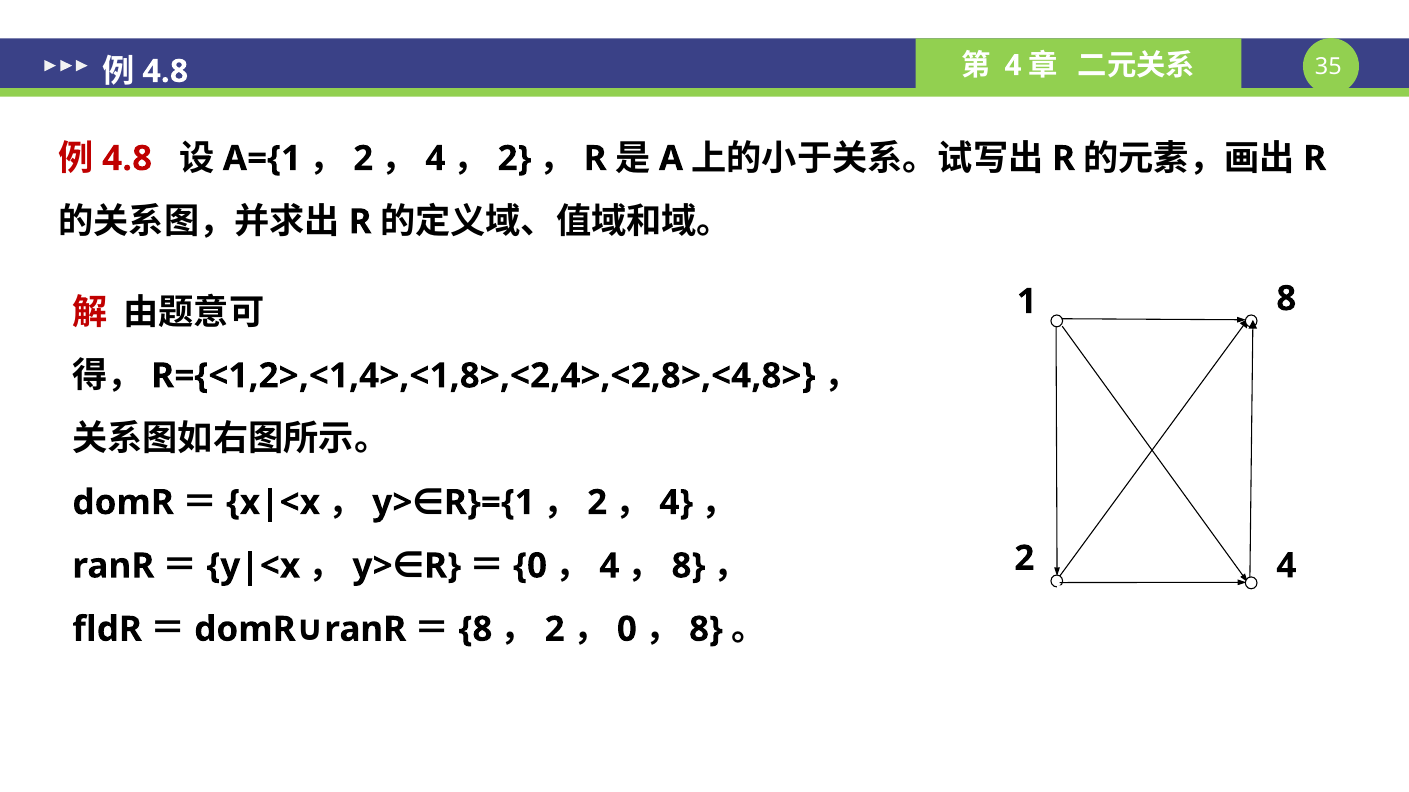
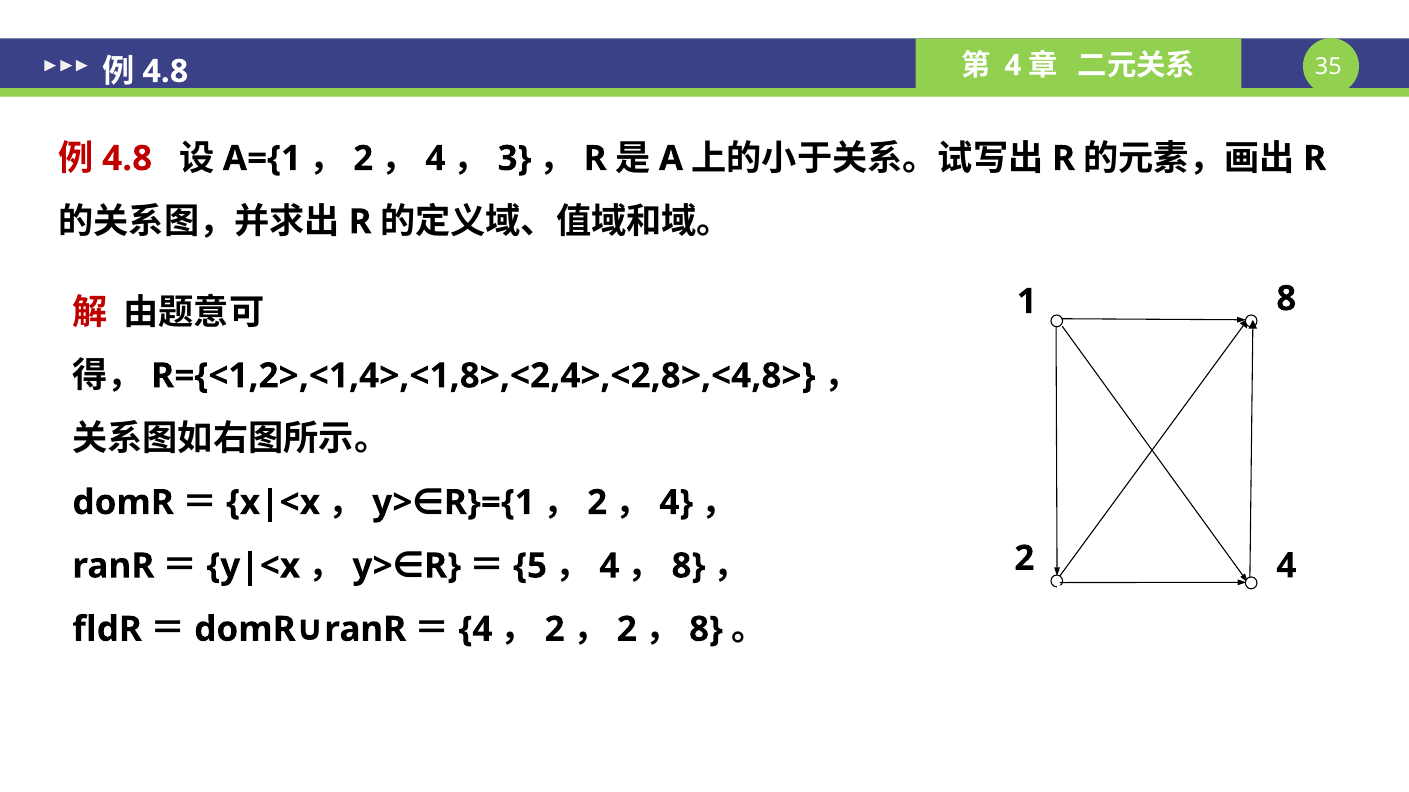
2 at (515, 159): 2 -> 3
0 at (530, 566): 0 -> 5
8 at (476, 630): 8 -> 4
0 at (627, 630): 0 -> 2
